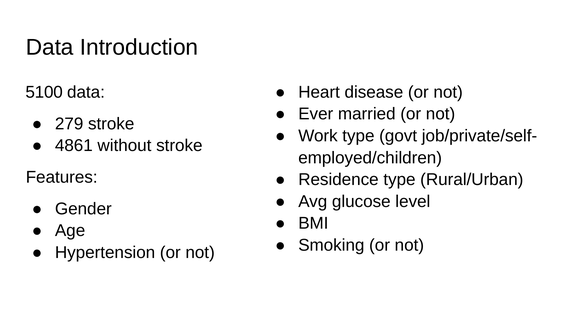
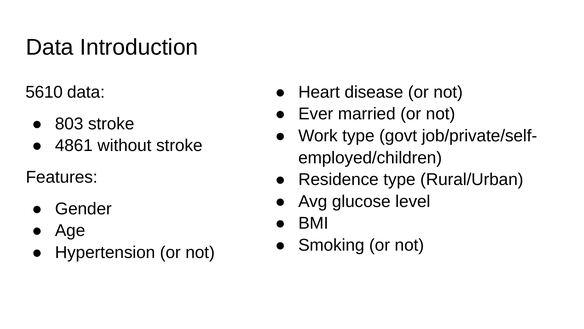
5100: 5100 -> 5610
279: 279 -> 803
